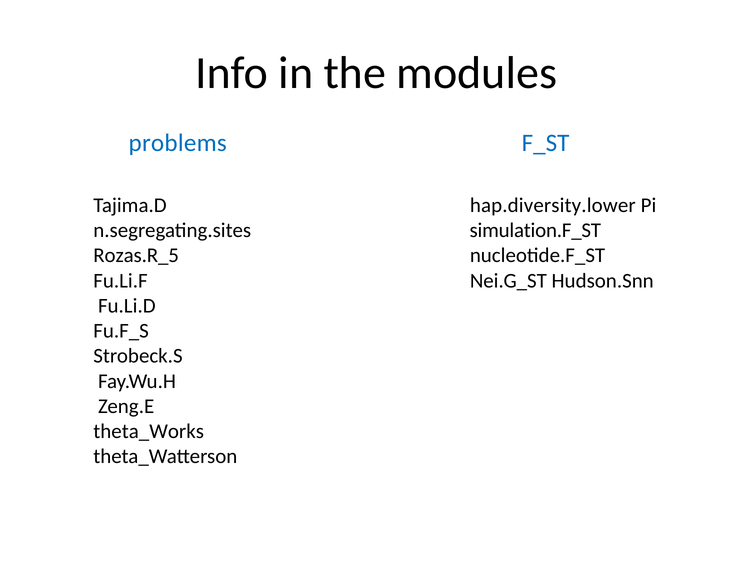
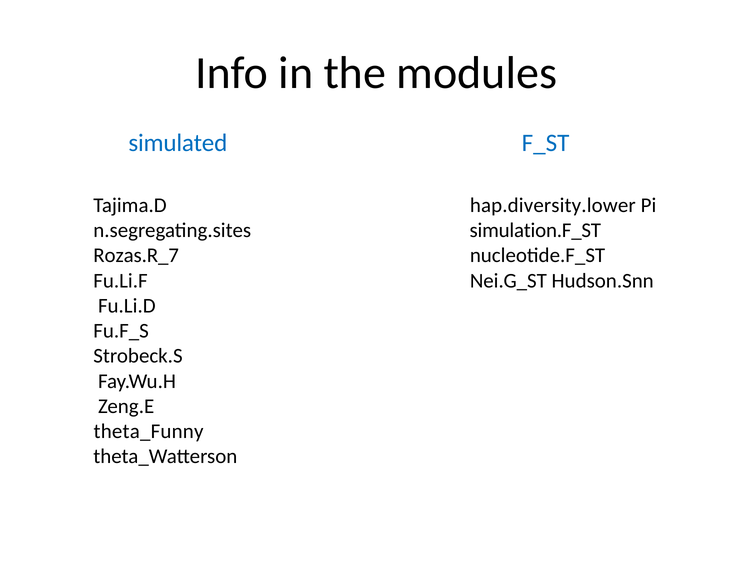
problems: problems -> simulated
Rozas.R_5: Rozas.R_5 -> Rozas.R_7
theta_Works: theta_Works -> theta_Funny
